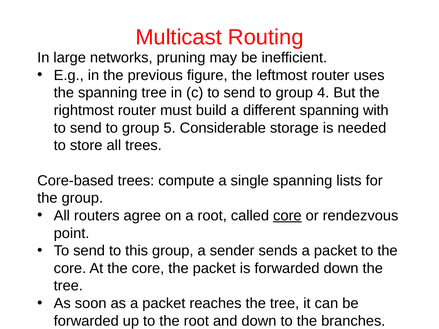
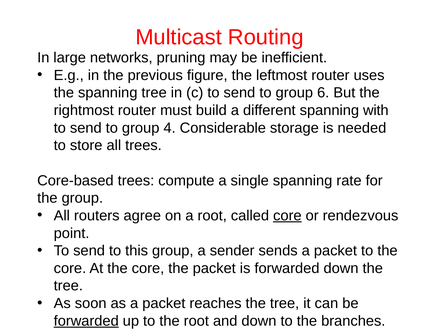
4: 4 -> 6
5: 5 -> 4
lists: lists -> rate
forwarded at (86, 321) underline: none -> present
